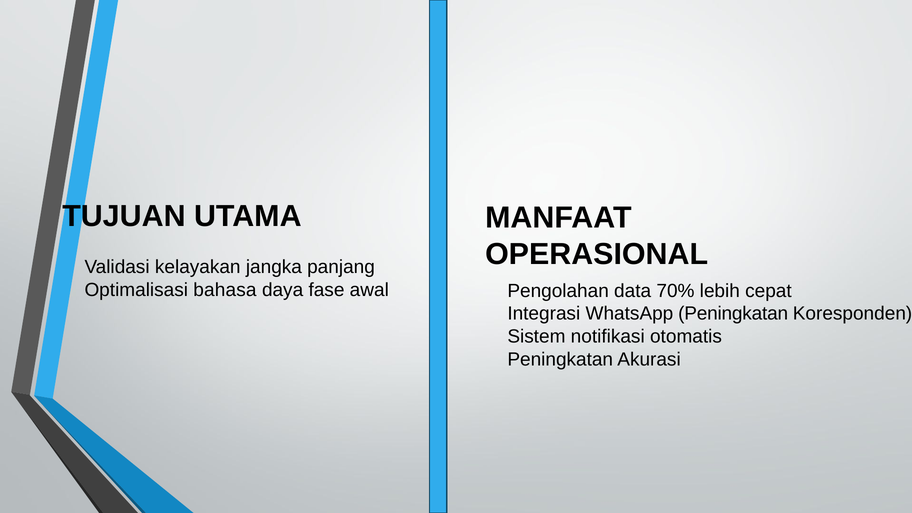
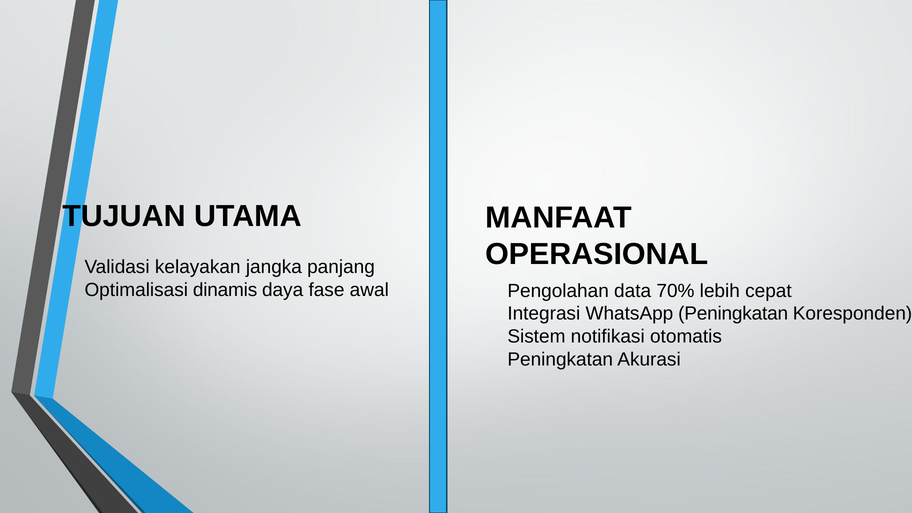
bahasa: bahasa -> dinamis
